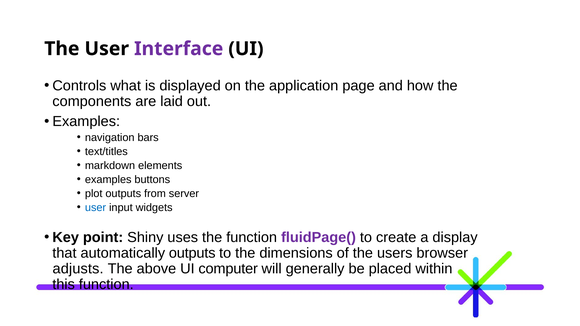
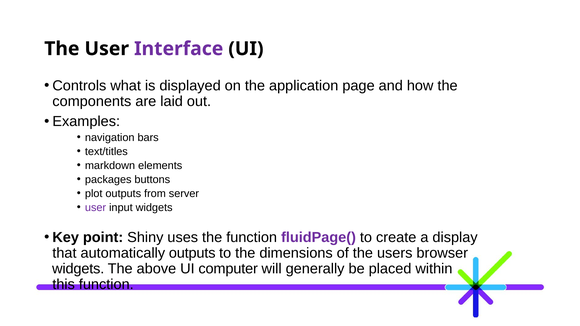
examples at (108, 180): examples -> packages
user at (96, 208) colour: blue -> purple
adjusts at (78, 269): adjusts -> widgets
